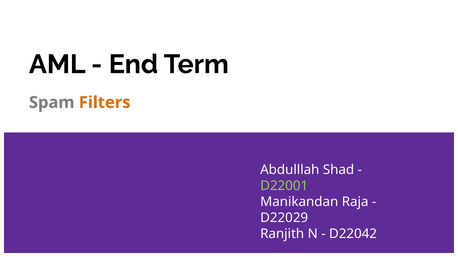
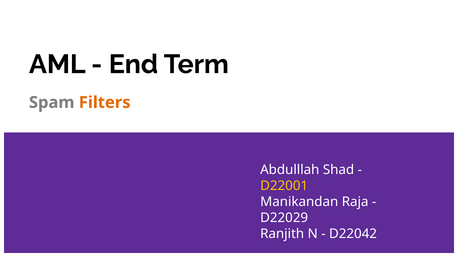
D22001 colour: light green -> yellow
